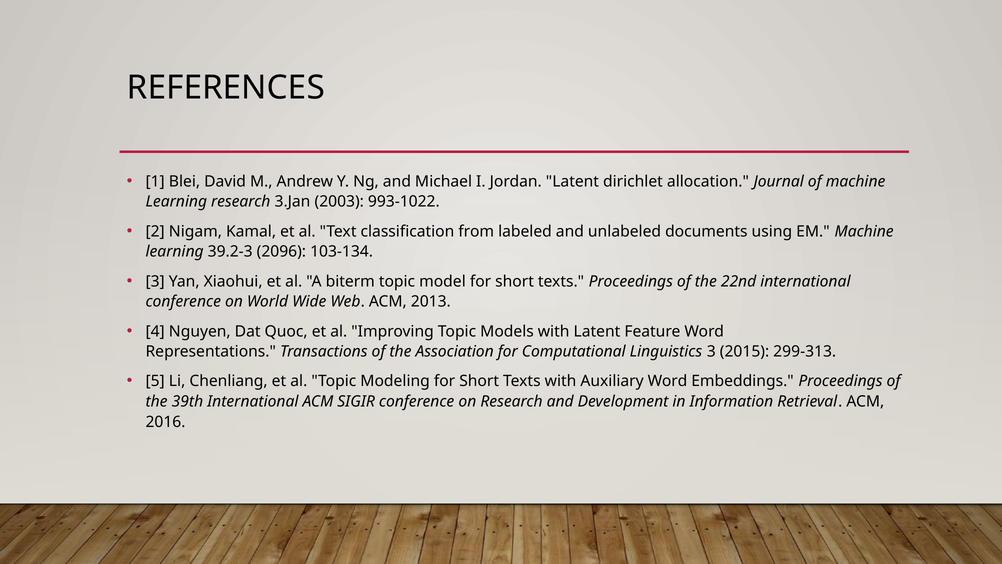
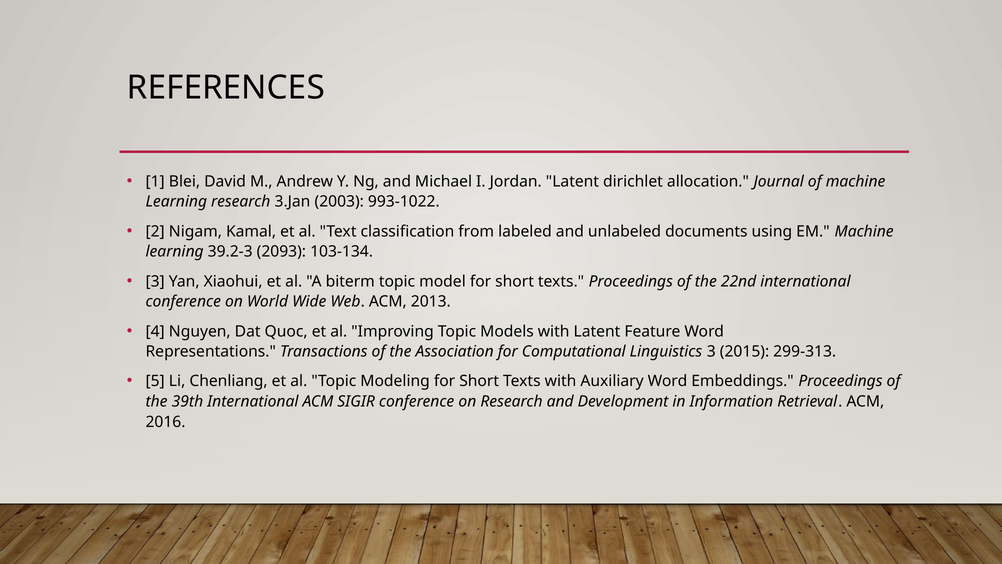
2096: 2096 -> 2093
